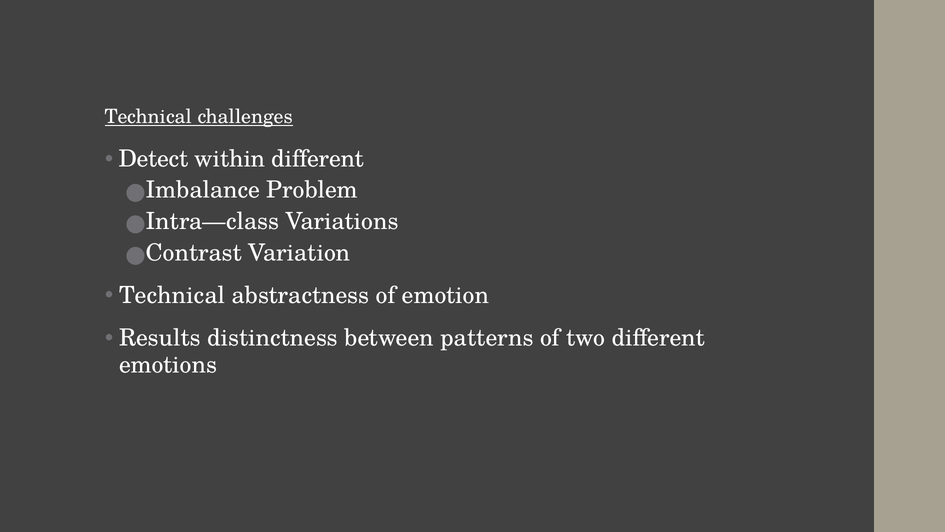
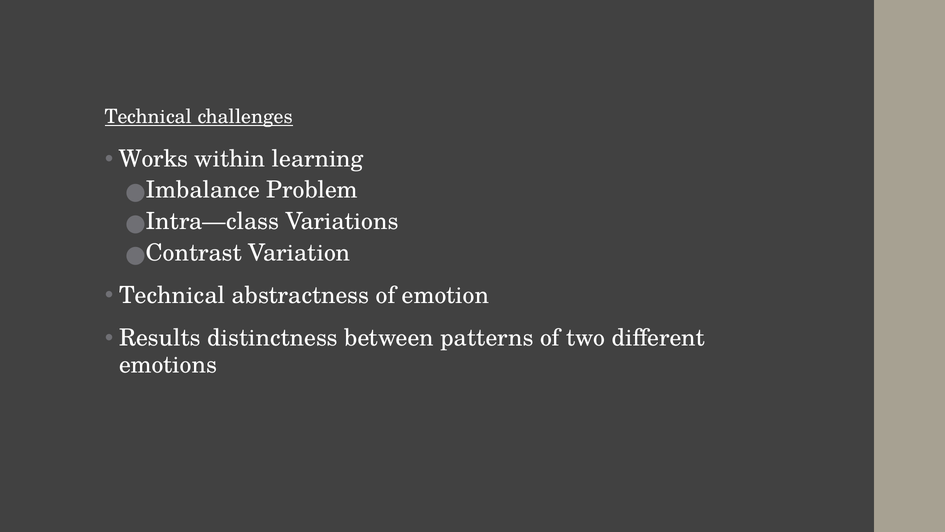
Detect: Detect -> Works
within different: different -> learning
